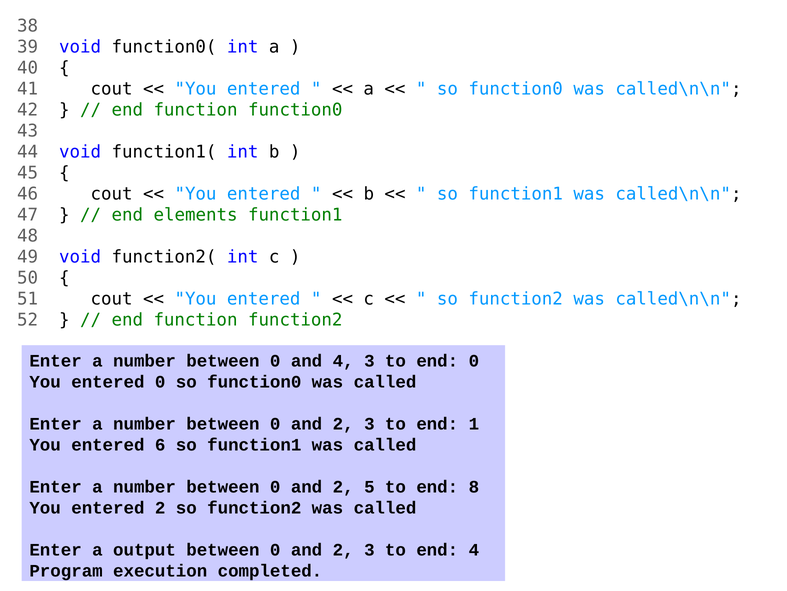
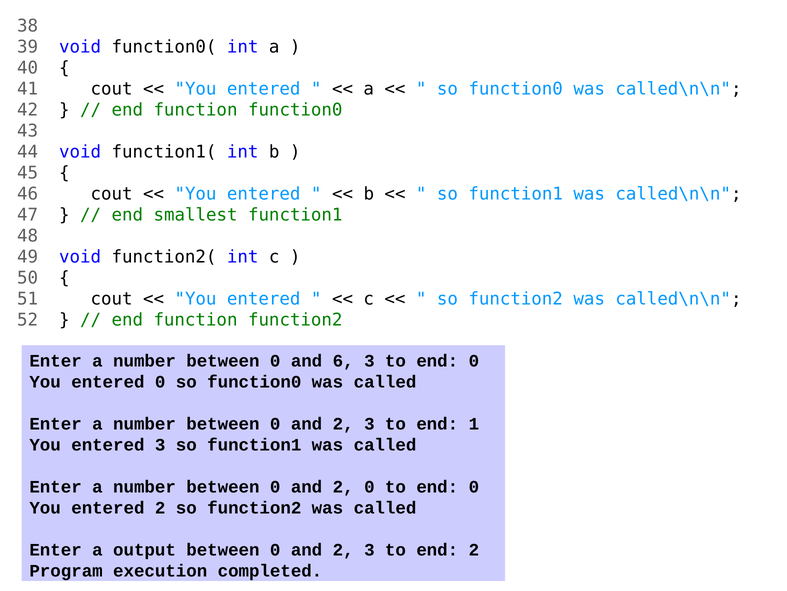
elements: elements -> smallest
and 4: 4 -> 6
entered 6: 6 -> 3
2 5: 5 -> 0
8 at (474, 486): 8 -> 0
end 4: 4 -> 2
